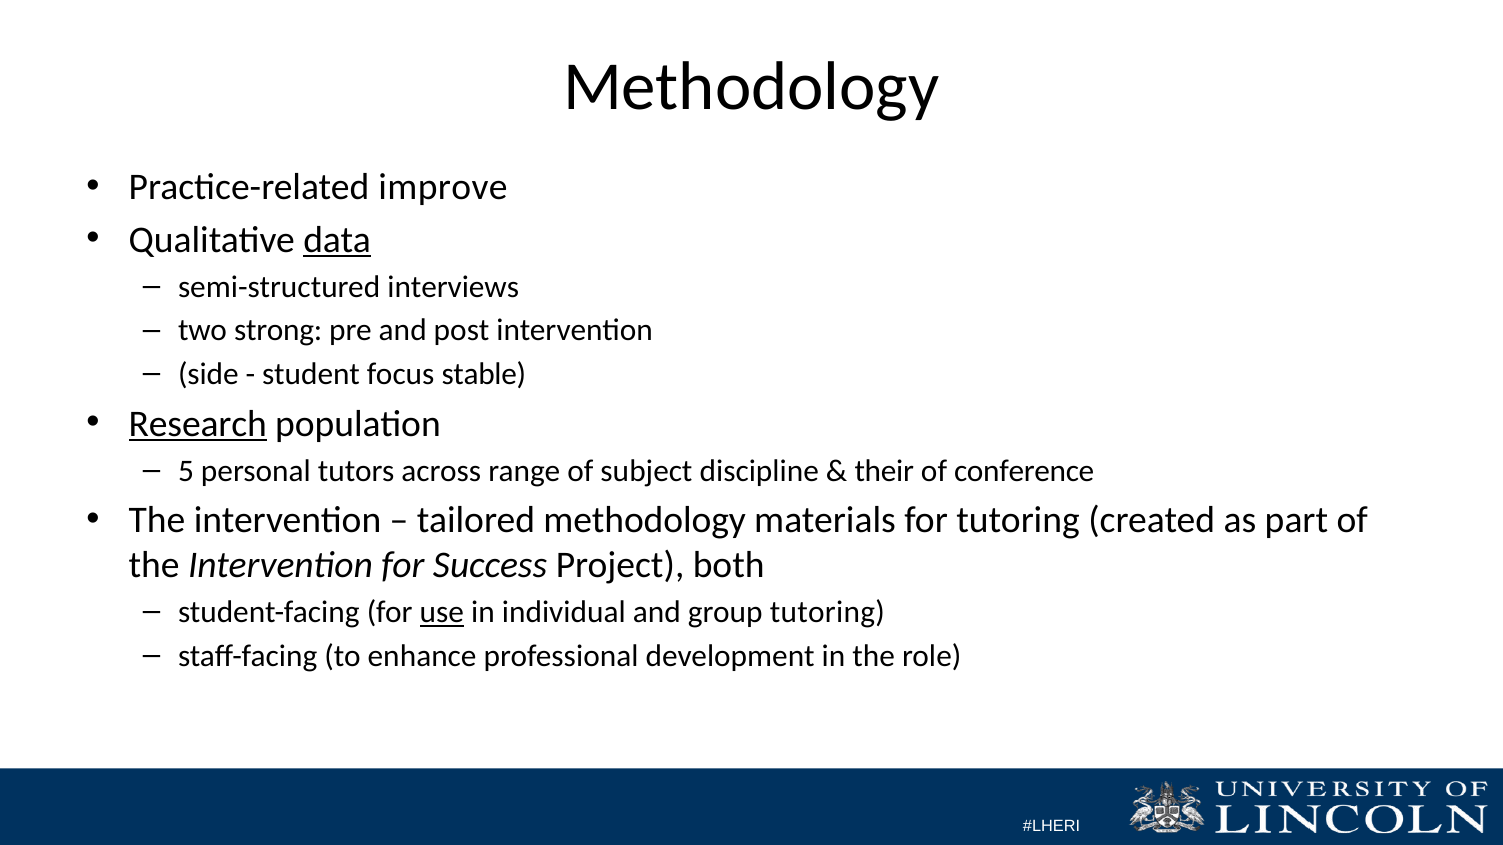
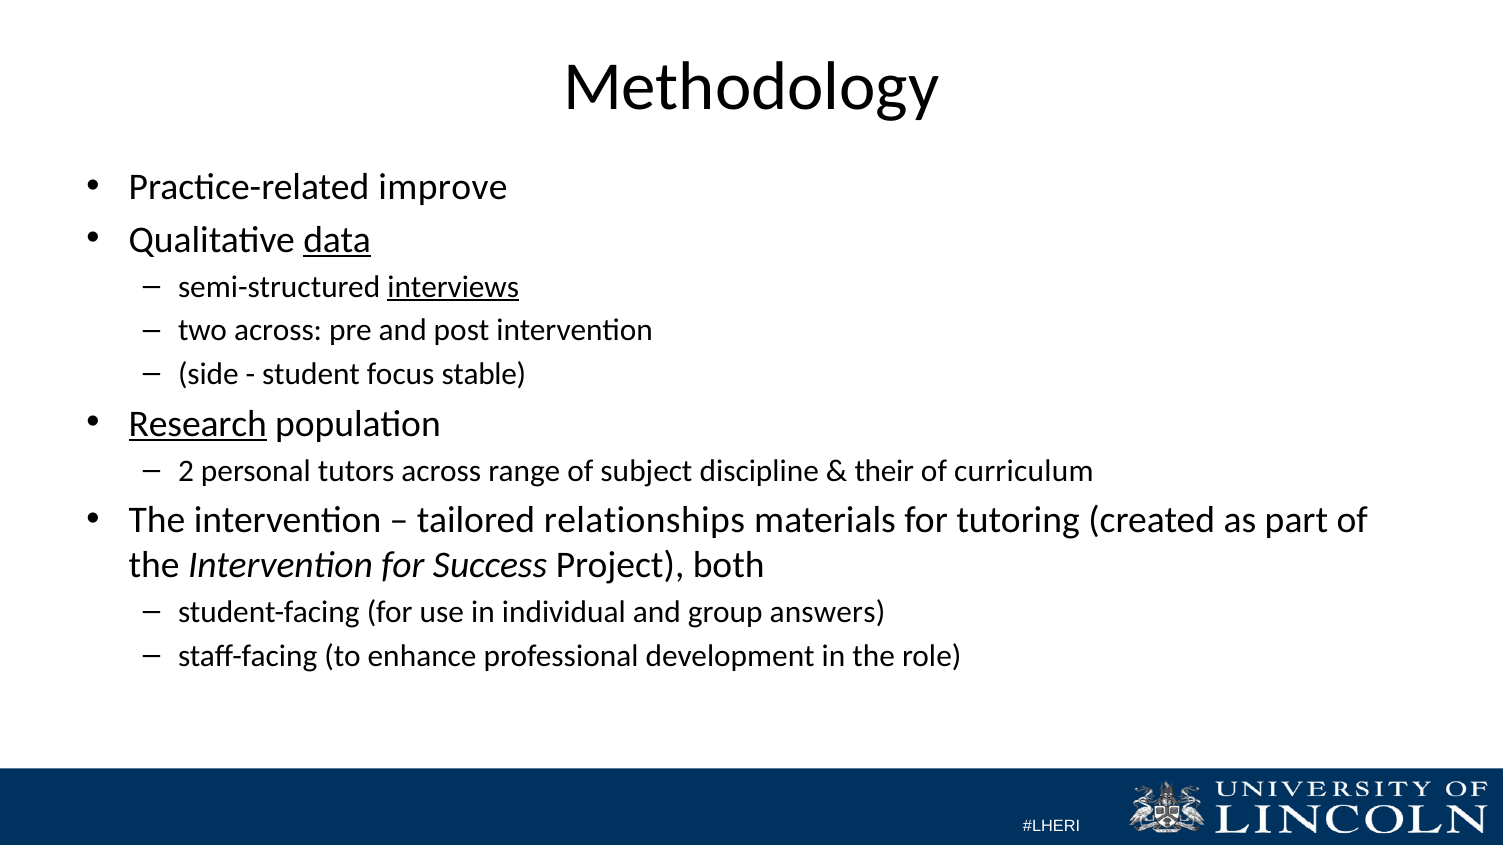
interviews underline: none -> present
two strong: strong -> across
5: 5 -> 2
conference: conference -> curriculum
tailored methodology: methodology -> relationships
use underline: present -> none
group tutoring: tutoring -> answers
